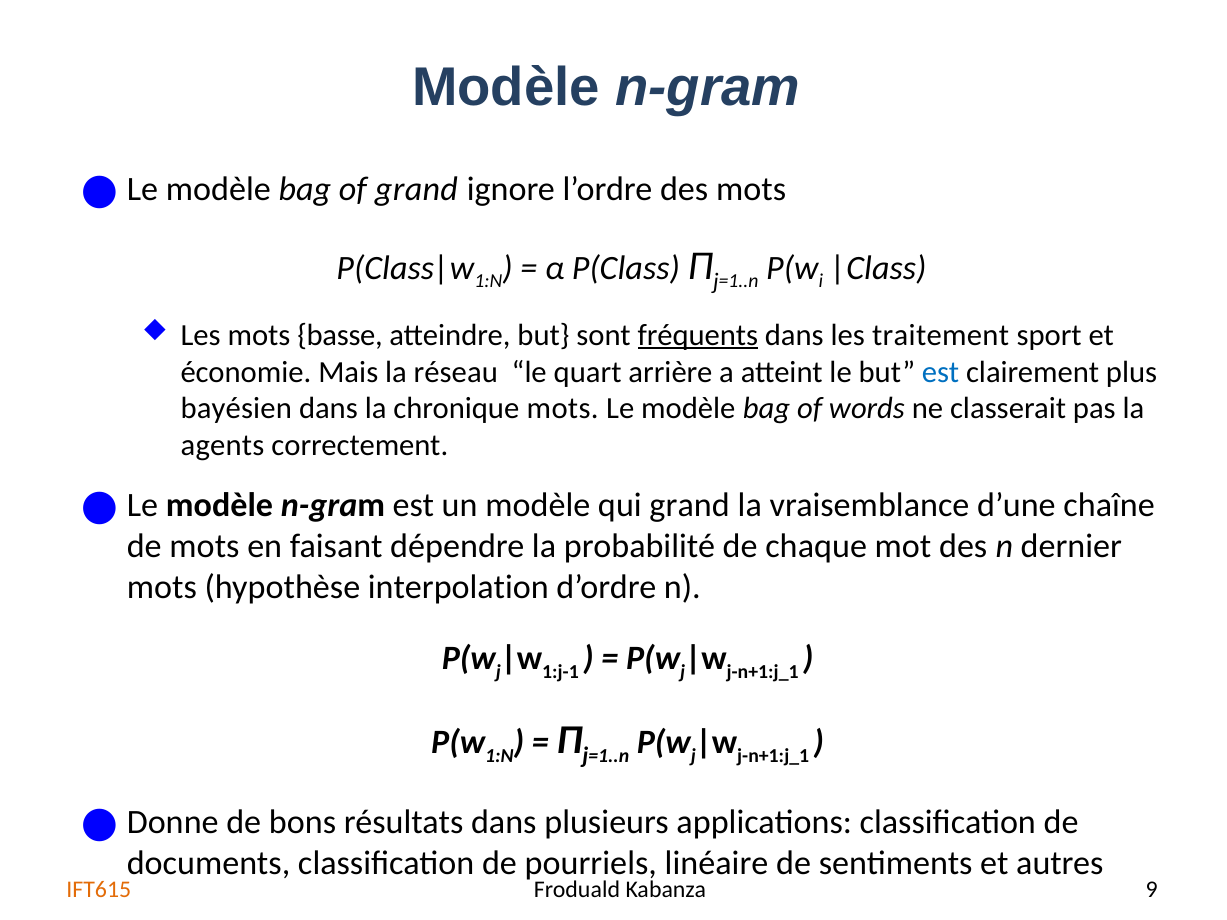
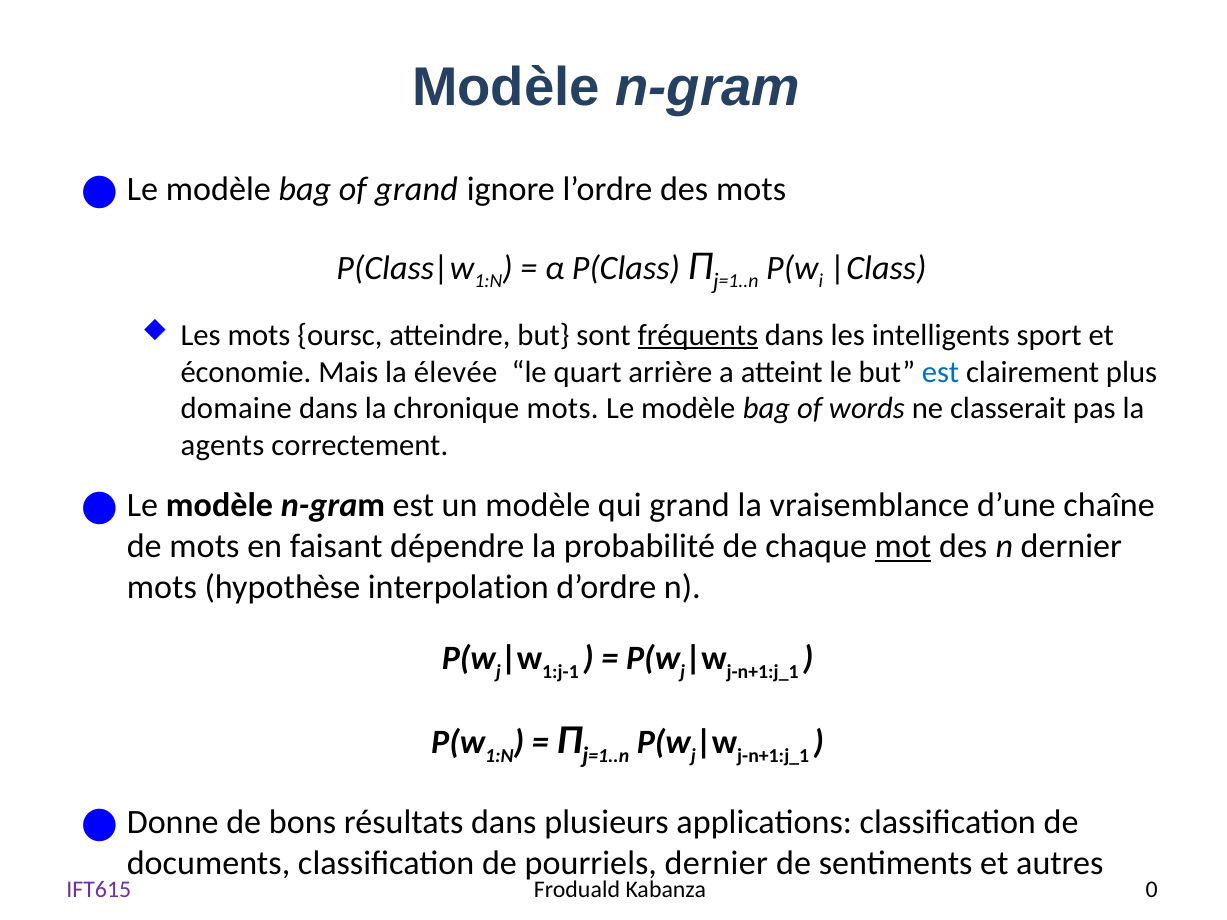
basse: basse -> oursc
traitement: traitement -> intelligents
réseau: réseau -> élevée
bayésien: bayésien -> domaine
mot underline: none -> present
pourriels linéaire: linéaire -> dernier
IFT615 colour: orange -> purple
9: 9 -> 0
